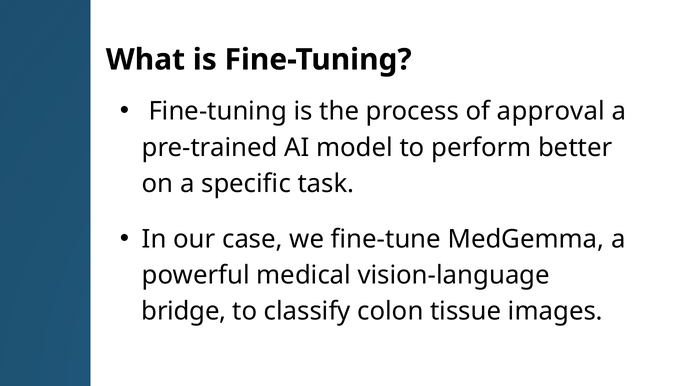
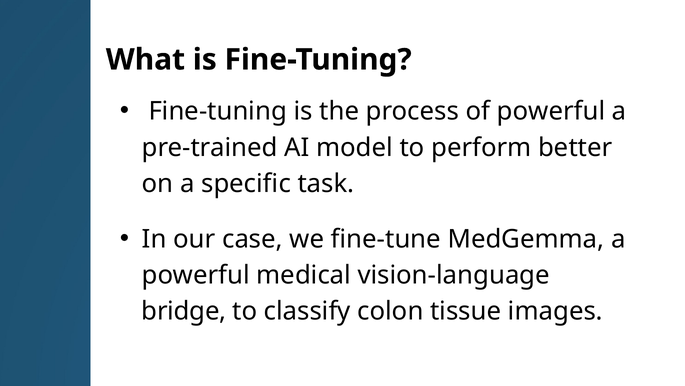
of approval: approval -> powerful
